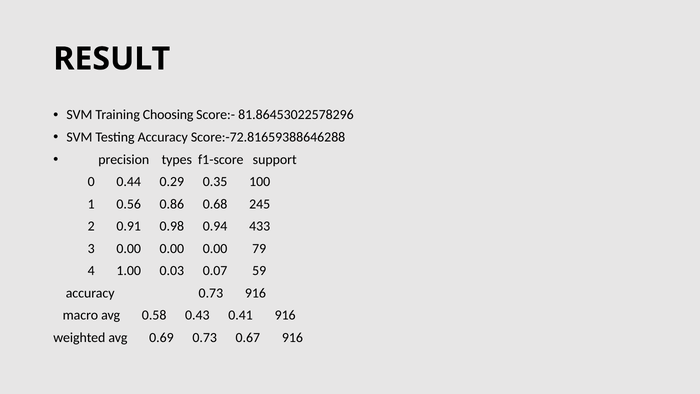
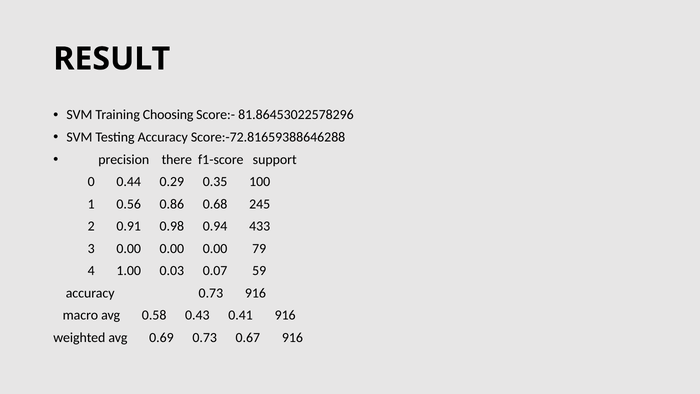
types: types -> there
